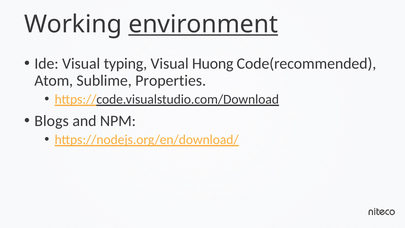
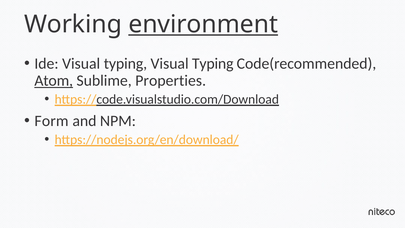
Huong at (213, 64): Huong -> Typing
Atom underline: none -> present
Blogs: Blogs -> Form
